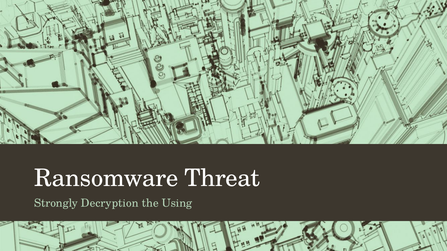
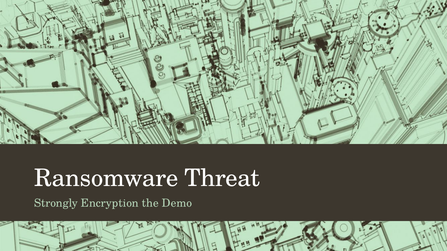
Decryption: Decryption -> Encryption
Using: Using -> Demo
